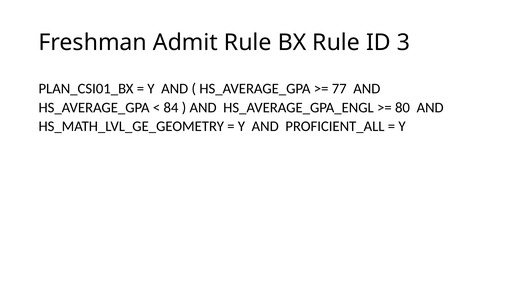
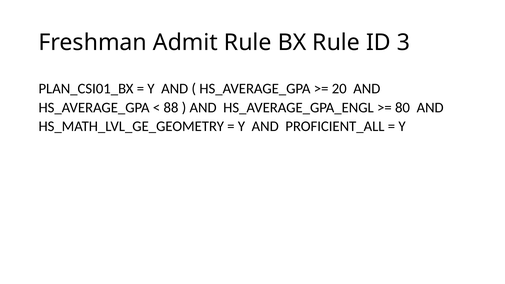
77: 77 -> 20
84: 84 -> 88
